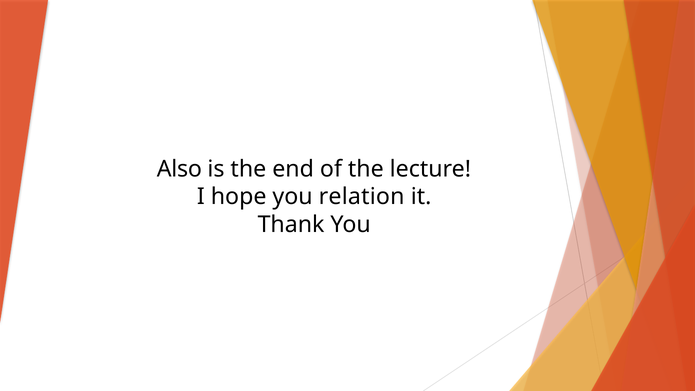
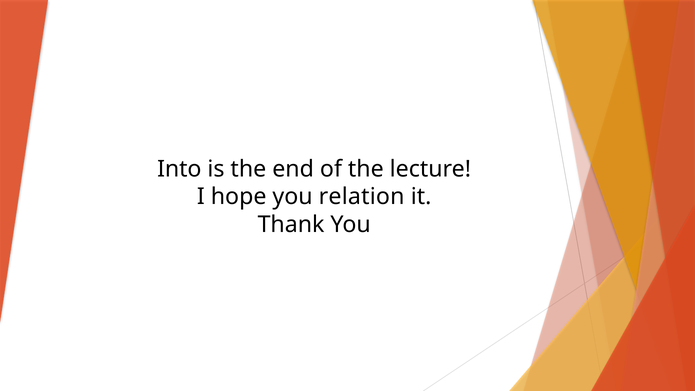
Also: Also -> Into
